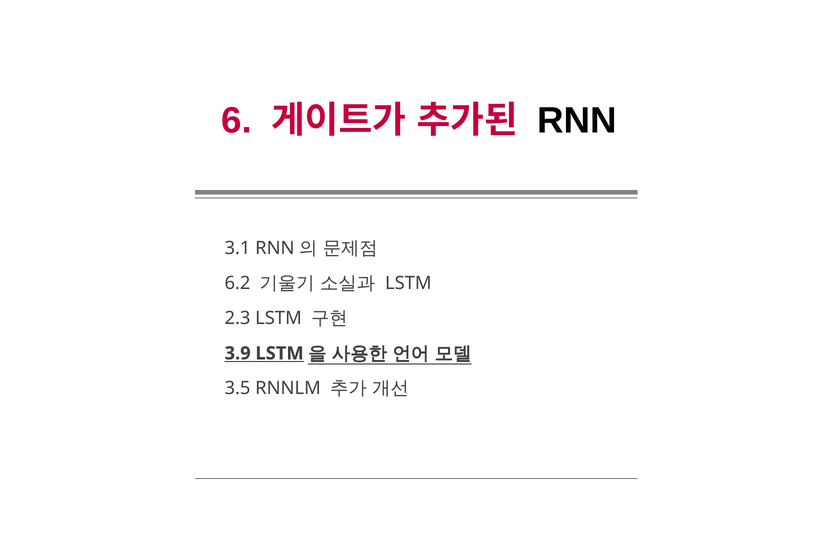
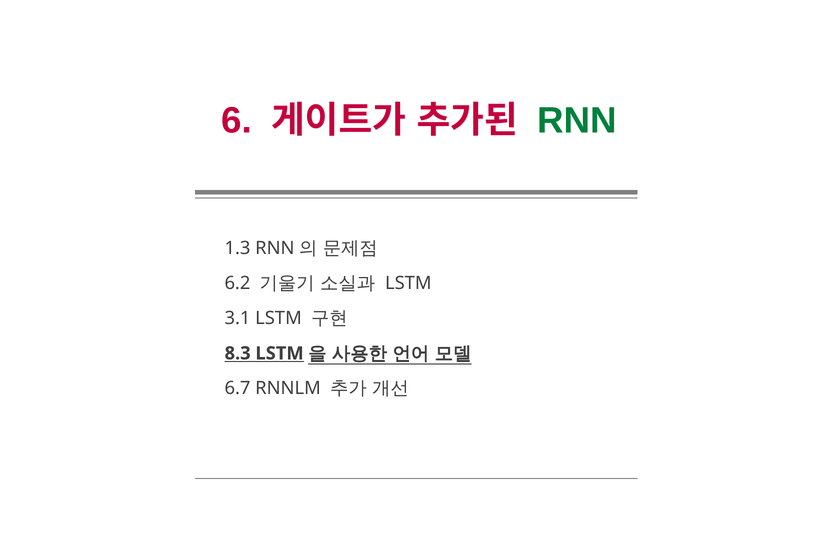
RNN colour: black -> green
3.1: 3.1 -> 1.3
2.3: 2.3 -> 3.1
3.9: 3.9 -> 8.3
3.5: 3.5 -> 6.7
